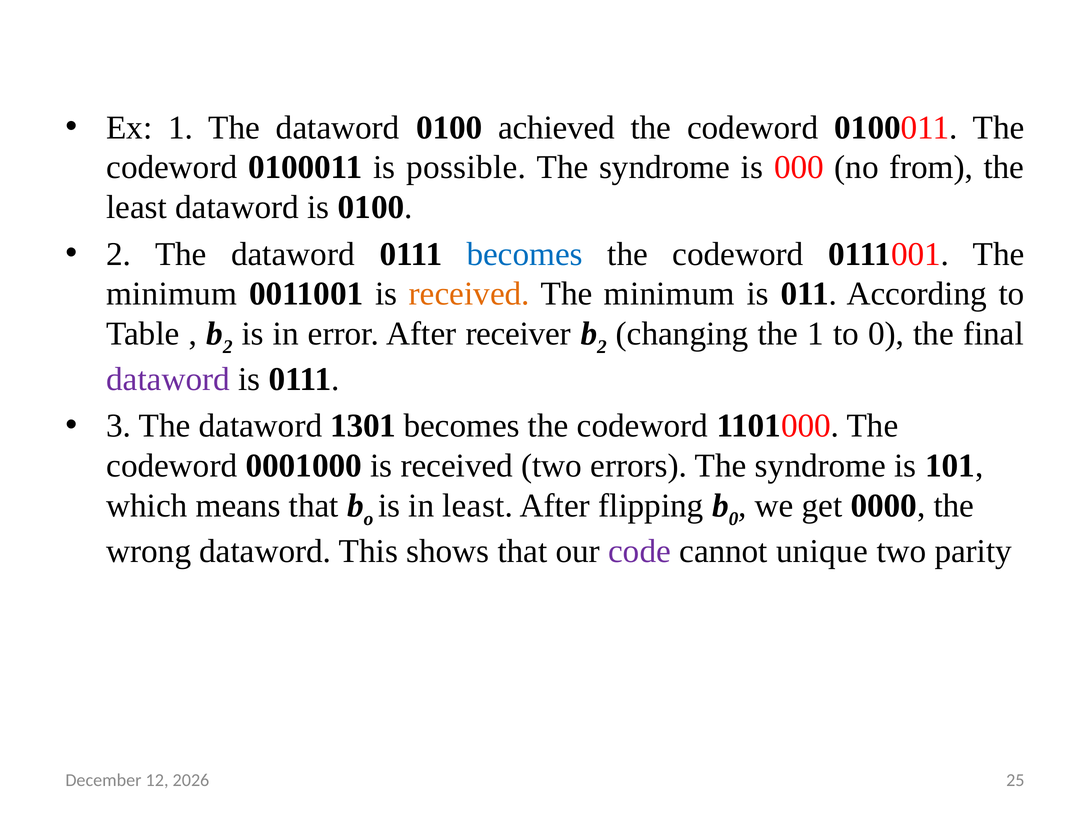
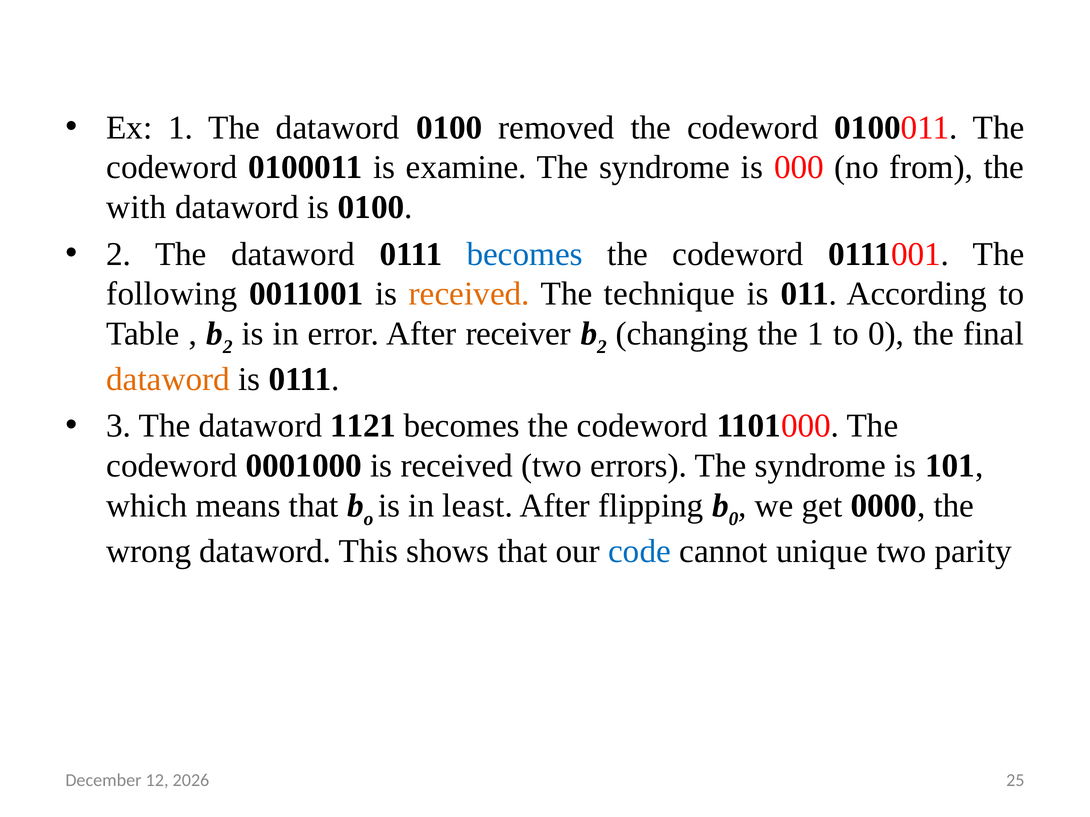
achieved: achieved -> removed
possible: possible -> examine
least at (137, 208): least -> with
minimum at (172, 294): minimum -> following
minimum at (669, 294): minimum -> technique
dataword at (168, 380) colour: purple -> orange
1301: 1301 -> 1121
code colour: purple -> blue
